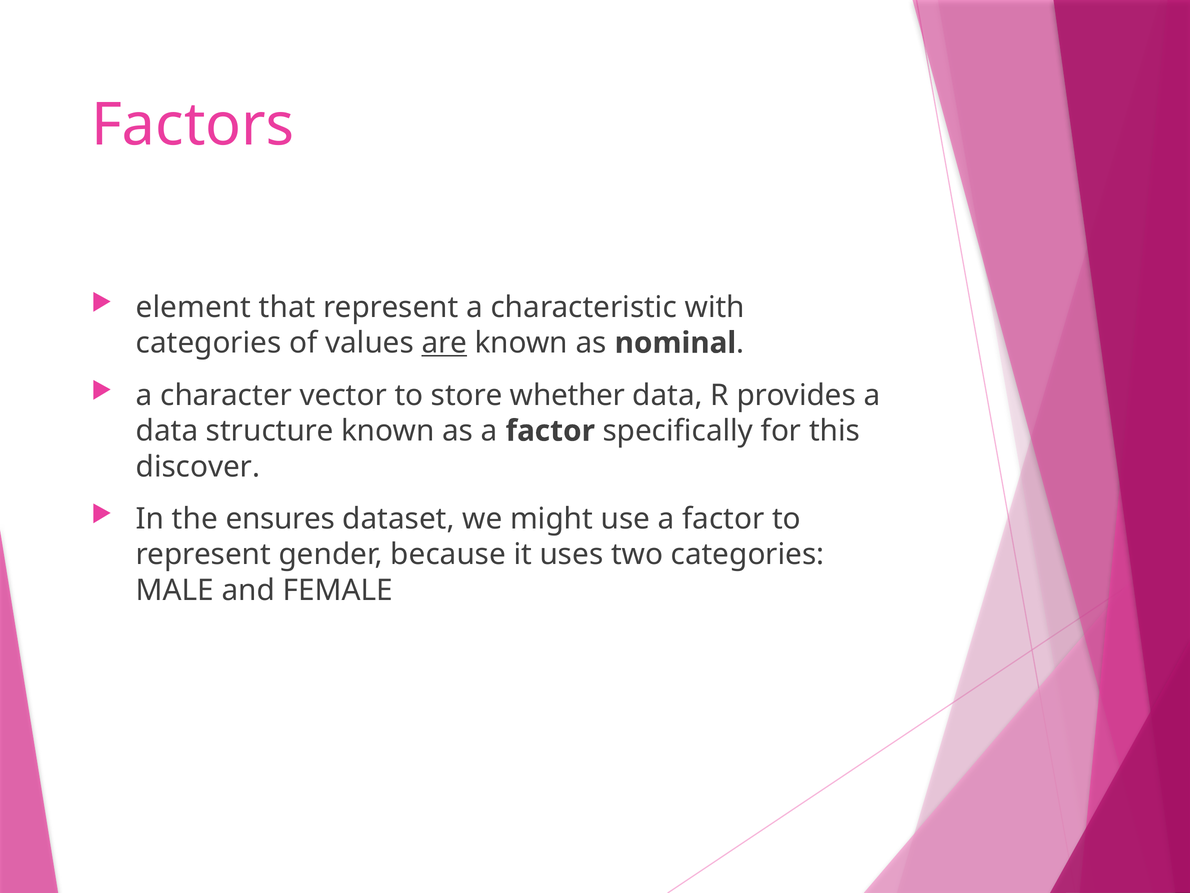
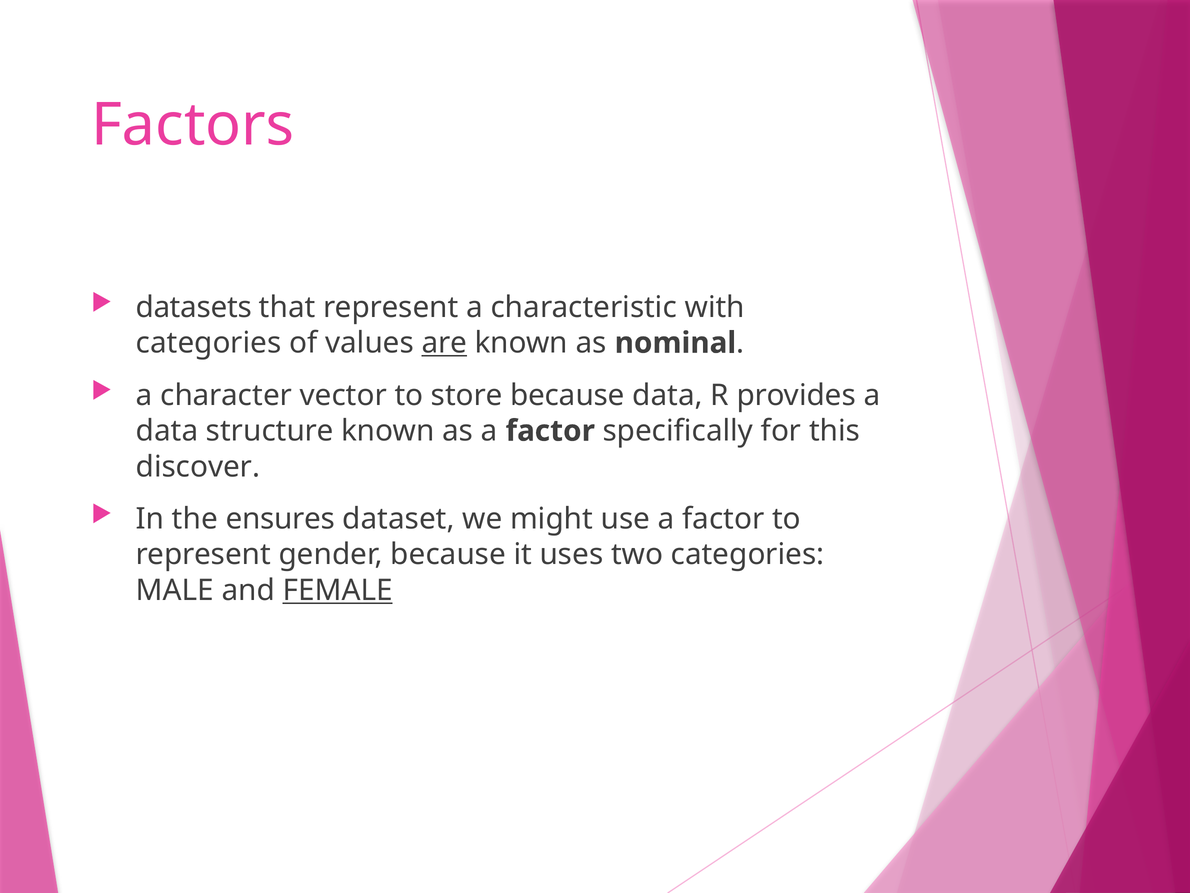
element: element -> datasets
store whether: whether -> because
FEMALE underline: none -> present
